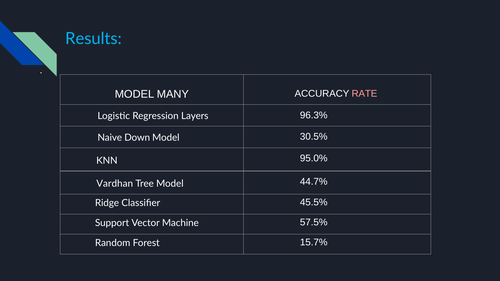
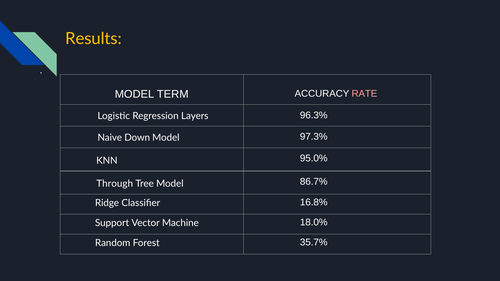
Results colour: light blue -> yellow
MANY: MANY -> TERM
30.5%: 30.5% -> 97.3%
Vardhan: Vardhan -> Through
44.7%: 44.7% -> 86.7%
45.5%: 45.5% -> 16.8%
57.5%: 57.5% -> 18.0%
15.7%: 15.7% -> 35.7%
